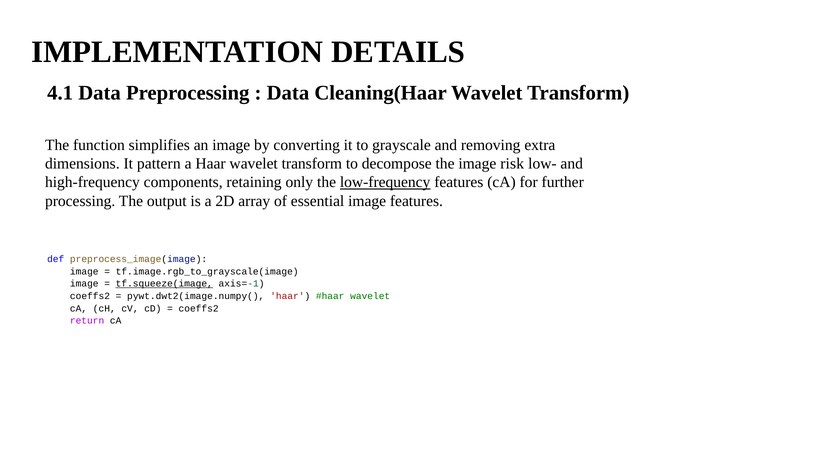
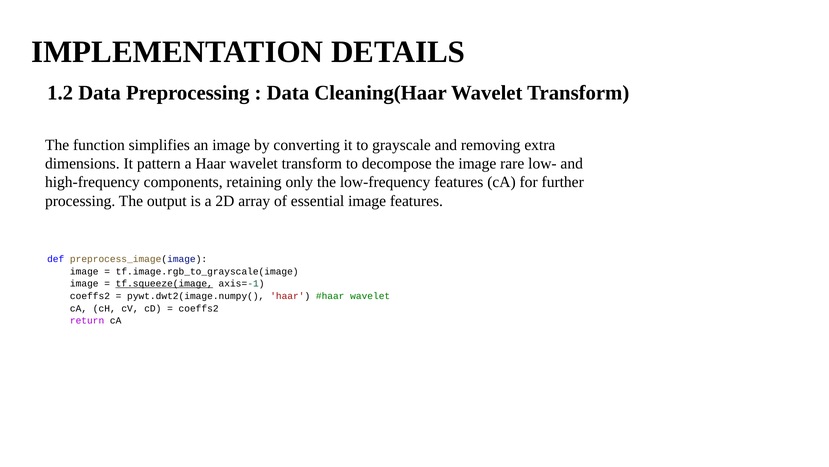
4.1: 4.1 -> 1.2
risk: risk -> rare
low-frequency underline: present -> none
